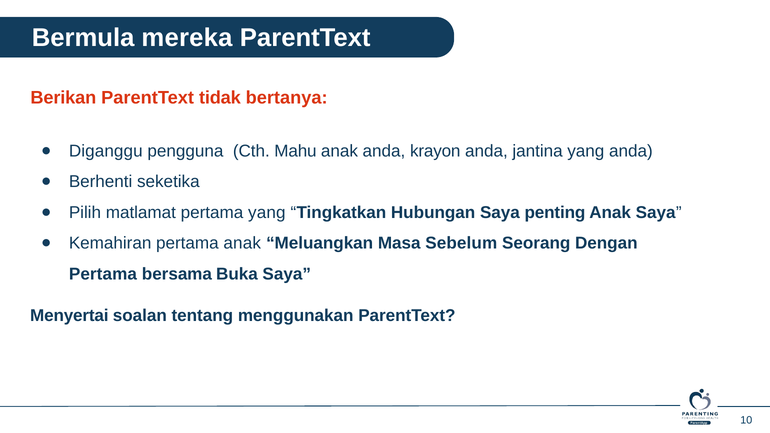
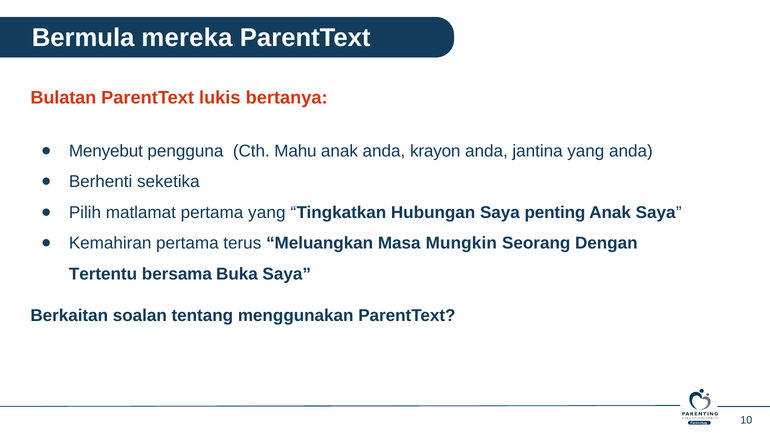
Berikan: Berikan -> Bulatan
tidak: tidak -> lukis
Diganggu: Diganggu -> Menyebut
pertama anak: anak -> terus
Sebelum: Sebelum -> Mungkin
Pertama at (103, 274): Pertama -> Tertentu
Menyertai: Menyertai -> Berkaitan
